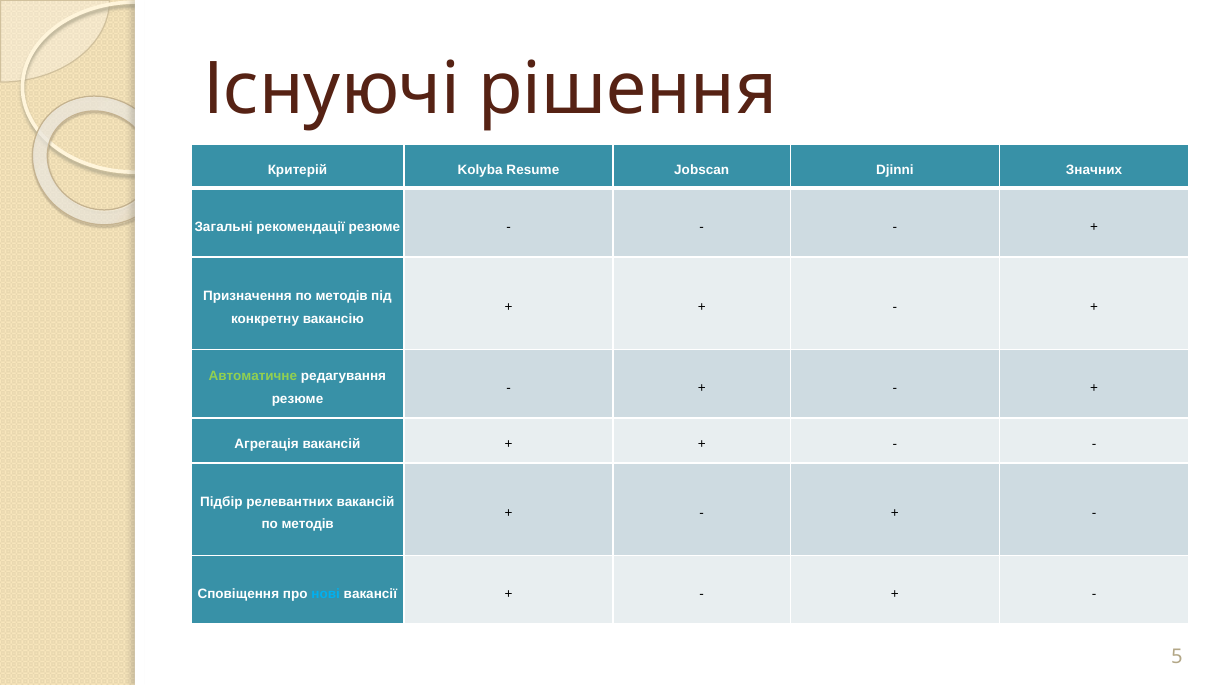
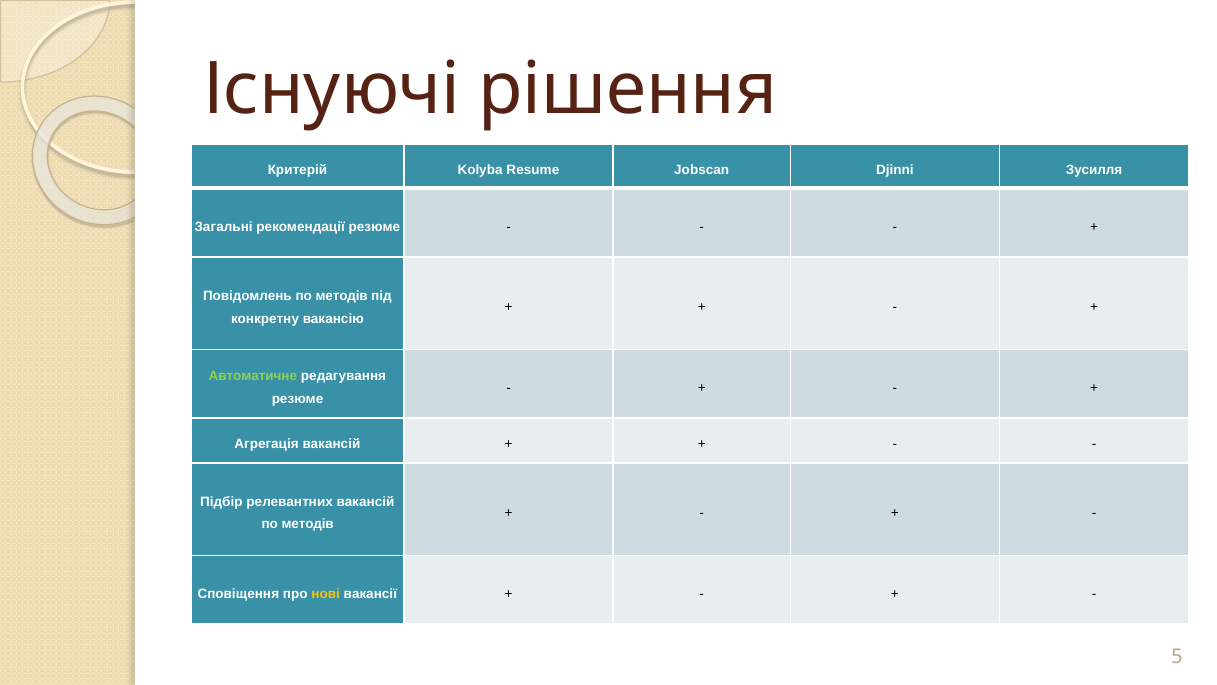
Значних: Значних -> Зусилля
Призначення: Призначення -> Повідомлень
нові colour: light blue -> yellow
